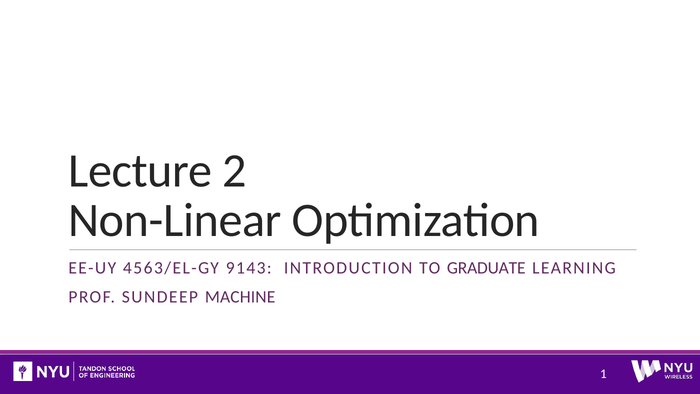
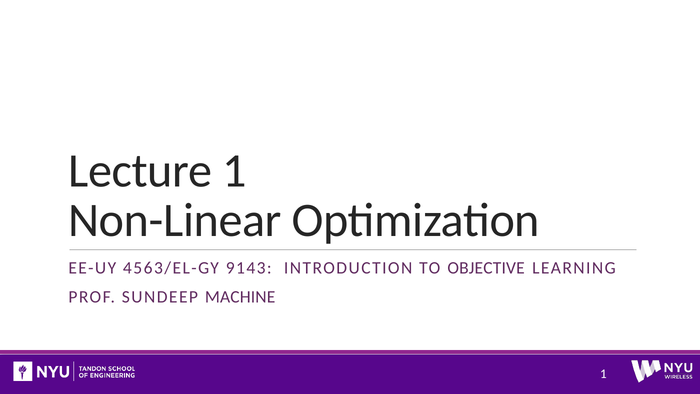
Lecture 2: 2 -> 1
GRADUATE: GRADUATE -> OBJECTIVE
